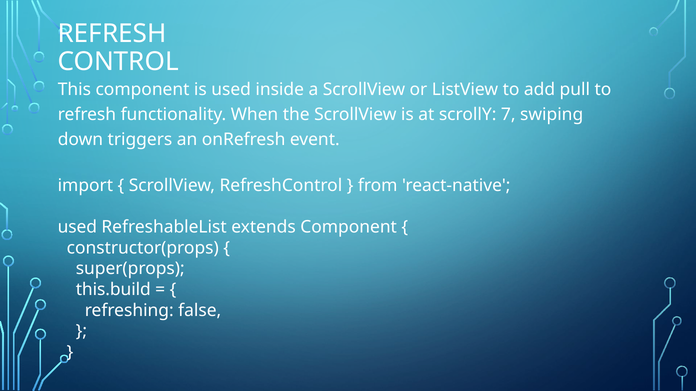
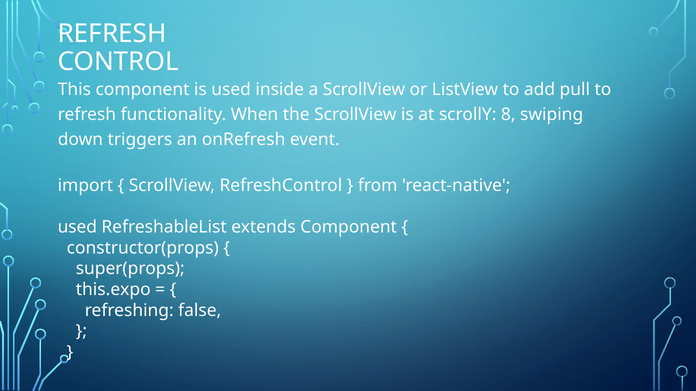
7: 7 -> 8
this.build: this.build -> this.expo
